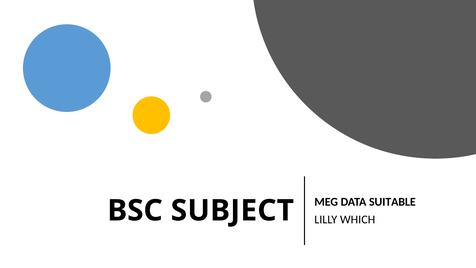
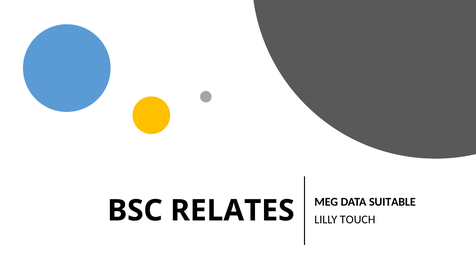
SUBJECT: SUBJECT -> RELATES
WHICH: WHICH -> TOUCH
